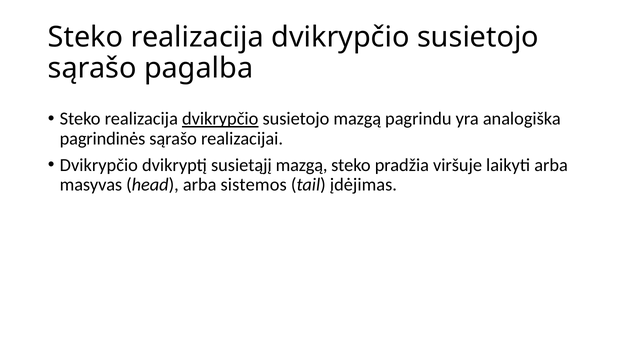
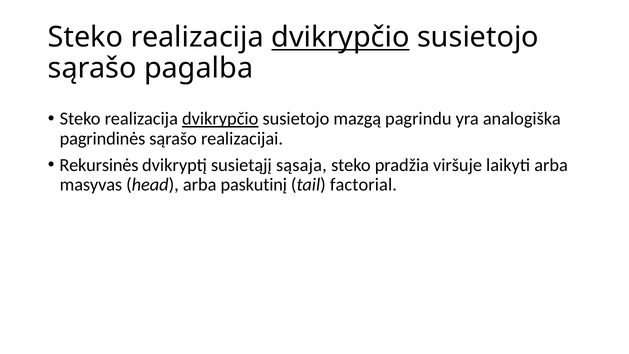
dvikrypčio at (341, 37) underline: none -> present
Dvikrypčio at (99, 165): Dvikrypčio -> Rekursinės
susietąjį mazgą: mazgą -> sąsaja
sistemos: sistemos -> paskutinį
įdėjimas: įdėjimas -> factorial
